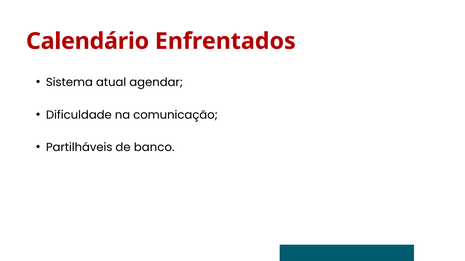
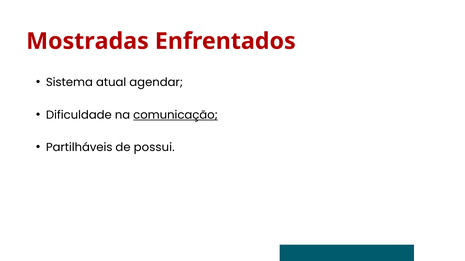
Calendário: Calendário -> Mostradas
comunicação underline: none -> present
banco: banco -> possui
